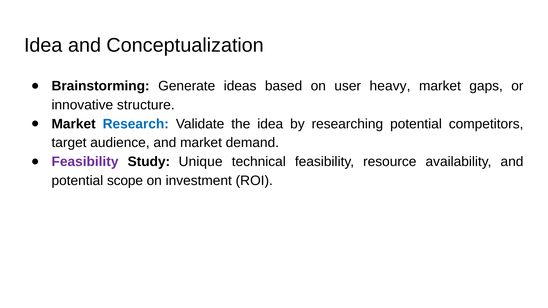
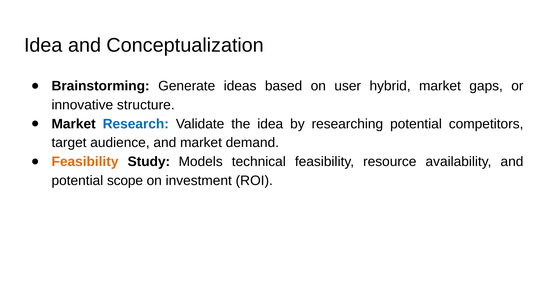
heavy: heavy -> hybrid
Feasibility at (85, 162) colour: purple -> orange
Unique: Unique -> Models
